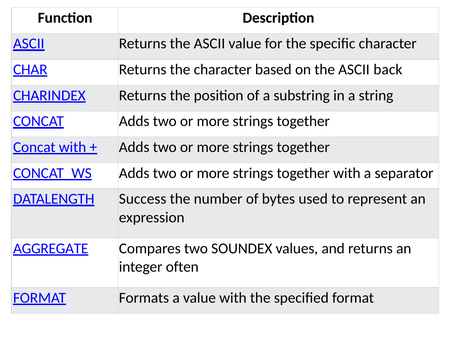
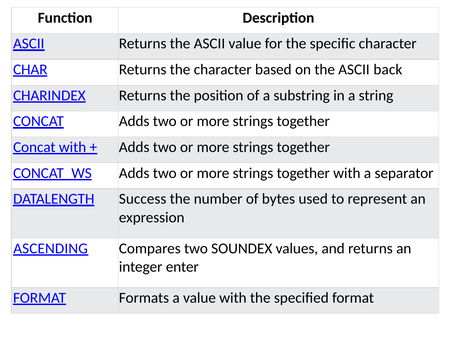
AGGREGATE: AGGREGATE -> ASCENDING
often: often -> enter
